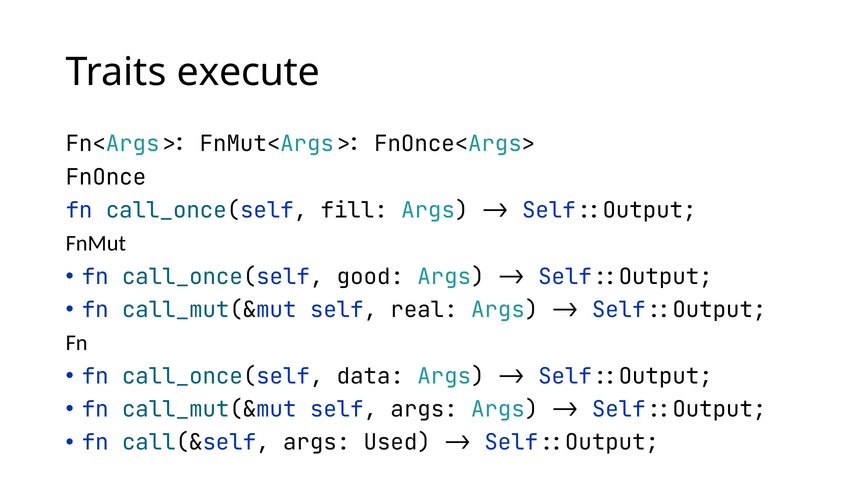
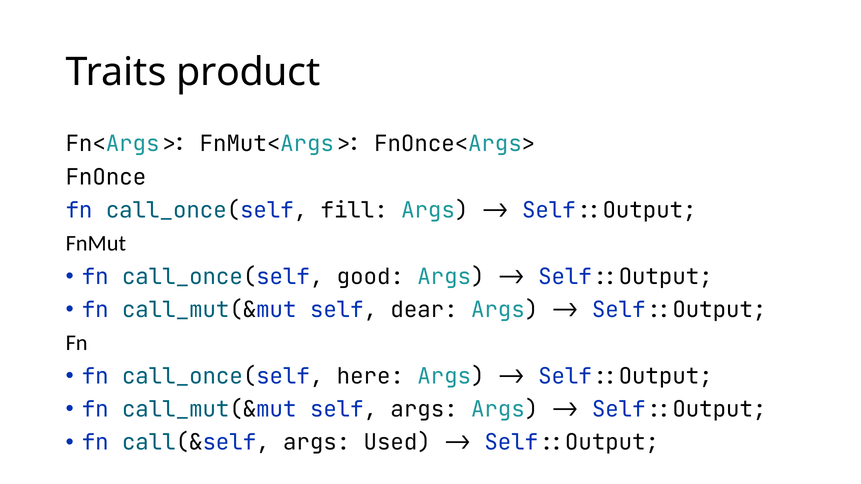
execute: execute -> product
real: real -> dear
data: data -> here
